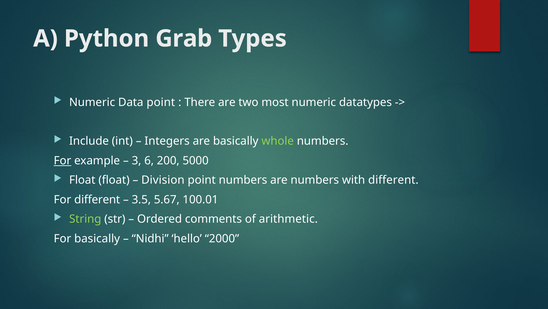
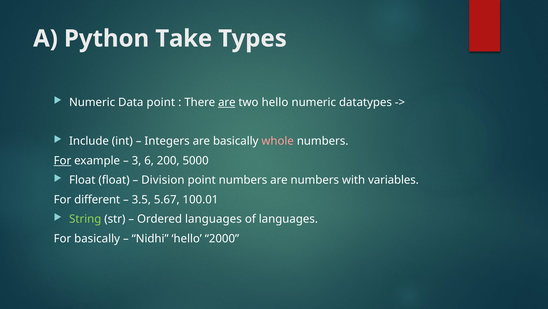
Grab: Grab -> Take
are at (227, 102) underline: none -> present
two most: most -> hello
whole colour: light green -> pink
with different: different -> variables
Ordered comments: comments -> languages
of arithmetic: arithmetic -> languages
